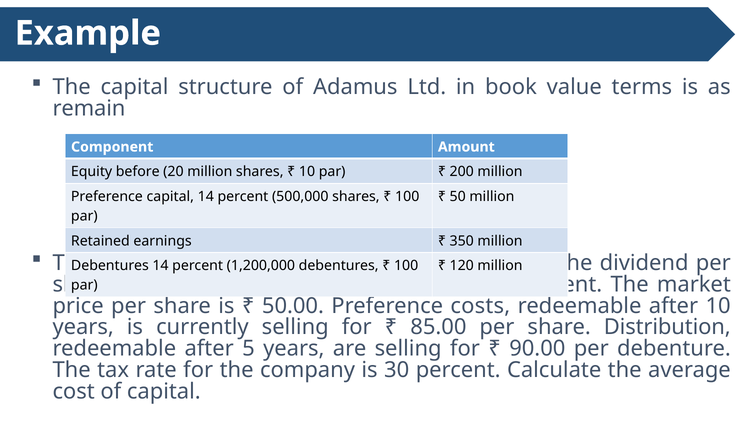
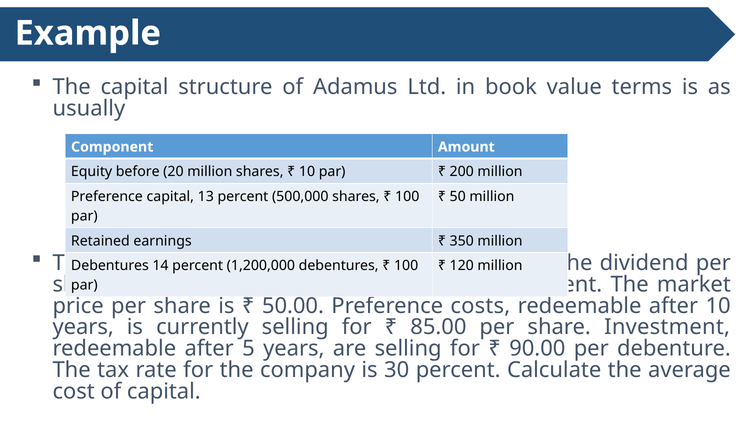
remain: remain -> usually
capital 14: 14 -> 13
Distribution: Distribution -> Investment
